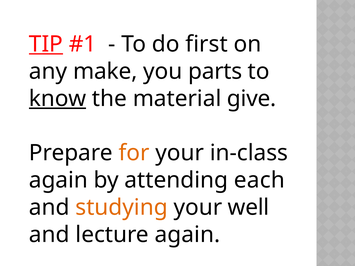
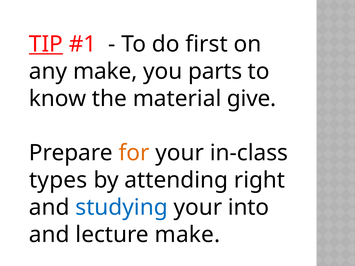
know underline: present -> none
again at (58, 180): again -> types
each: each -> right
studying colour: orange -> blue
well: well -> into
lecture again: again -> make
